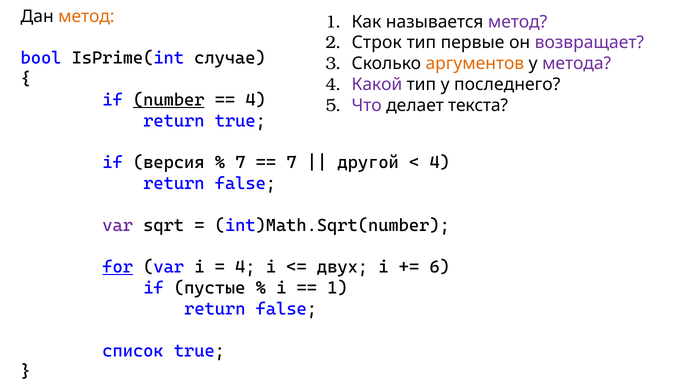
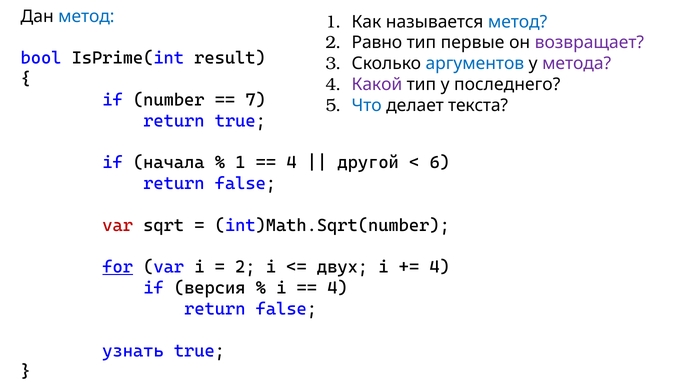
метод at (86, 16) colour: orange -> blue
метод at (518, 22) colour: purple -> blue
Строк: Строк -> Равно
случае: случае -> result
аргументов colour: orange -> blue
number underline: present -> none
4 at (256, 100): 4 -> 7
Что colour: purple -> blue
версия: версия -> начала
7 at (240, 163): 7 -> 1
7 at (292, 163): 7 -> 4
4 at (440, 163): 4 -> 6
var at (118, 226) colour: purple -> red
4 at (245, 268): 4 -> 2
6 at (440, 268): 6 -> 4
пустые: пустые -> версия
1 at (338, 289): 1 -> 4
список: список -> узнать
